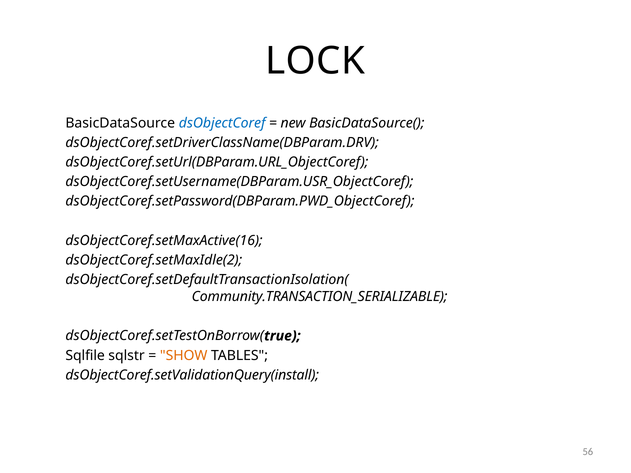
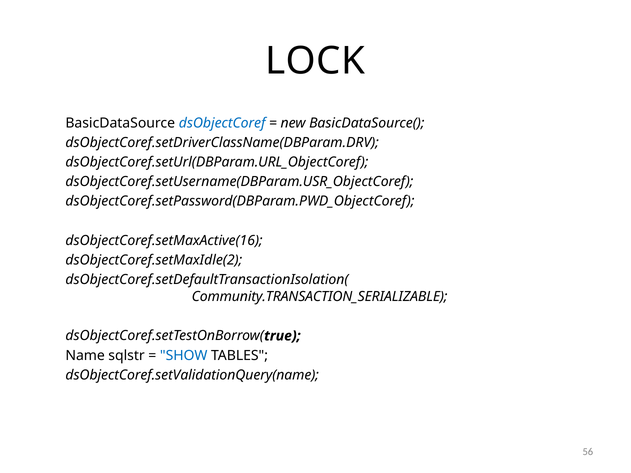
Sqlfile: Sqlfile -> Name
SHOW colour: orange -> blue
dsObjectCoref.setValidationQuery(install: dsObjectCoref.setValidationQuery(install -> dsObjectCoref.setValidationQuery(name
